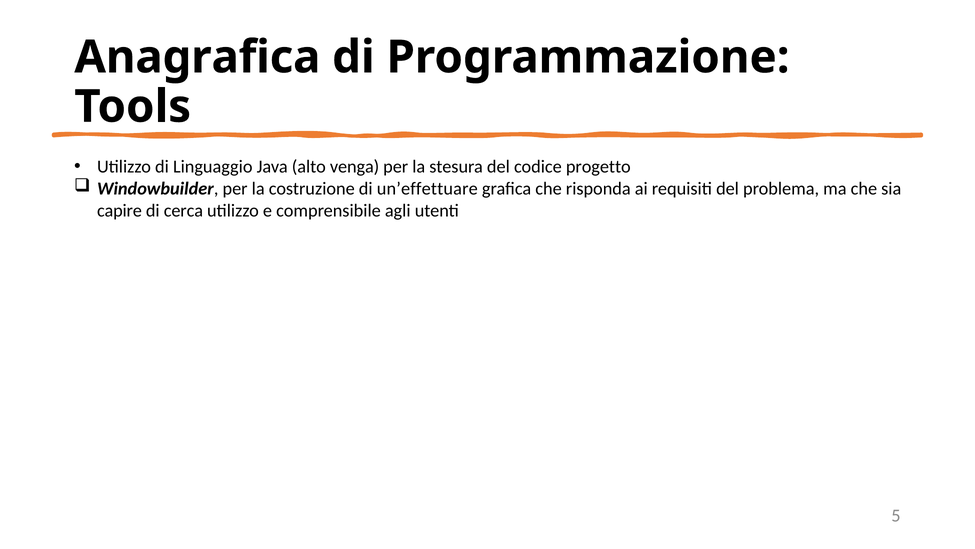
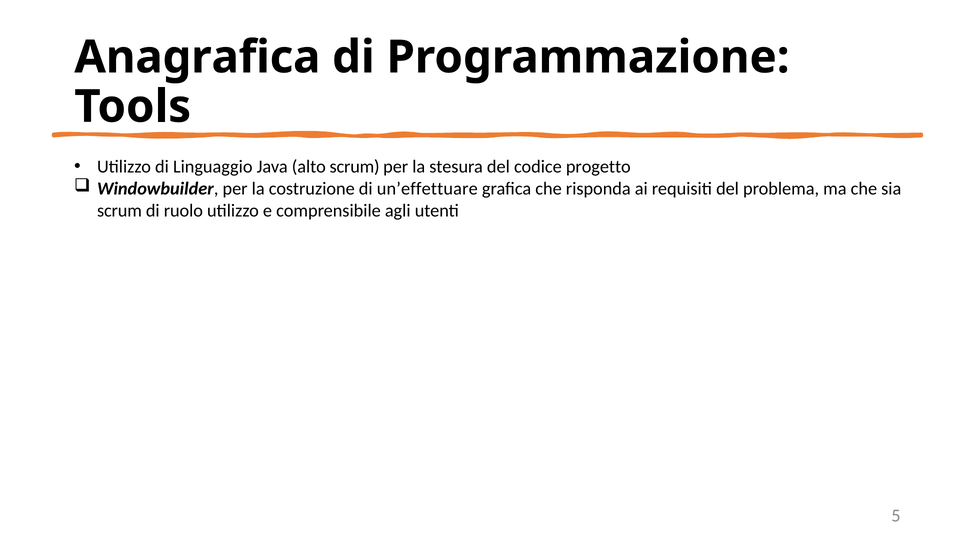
alto venga: venga -> scrum
capire at (119, 210): capire -> scrum
cerca: cerca -> ruolo
